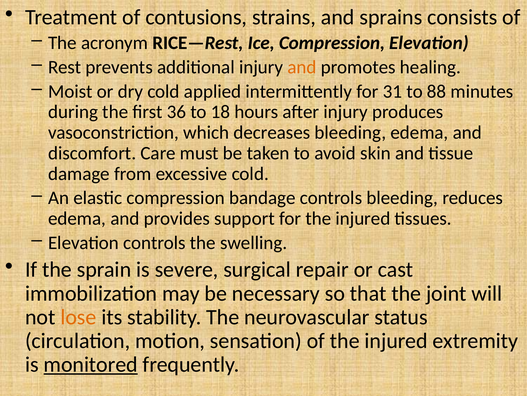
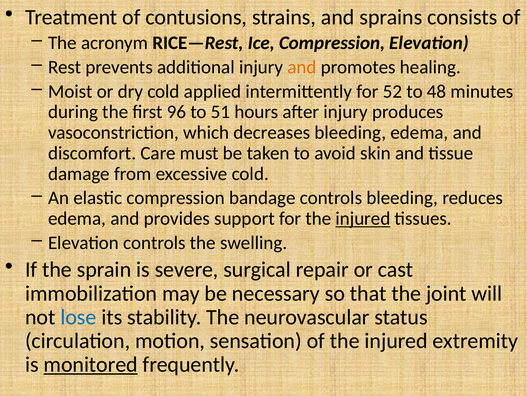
31: 31 -> 52
88: 88 -> 48
36: 36 -> 96
18: 18 -> 51
injured at (363, 218) underline: none -> present
lose colour: orange -> blue
